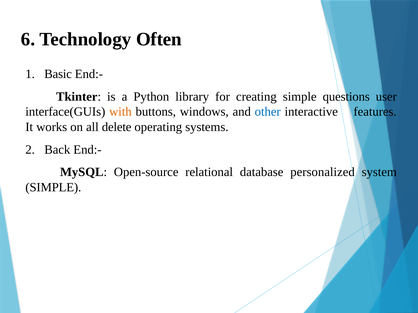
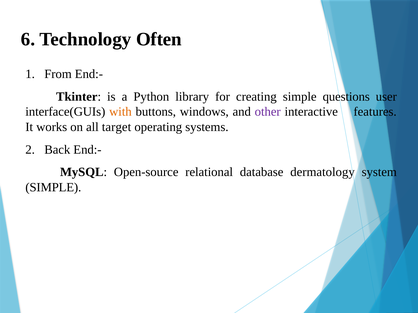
Basic: Basic -> From
other colour: blue -> purple
delete: delete -> target
personalized: personalized -> dermatology
